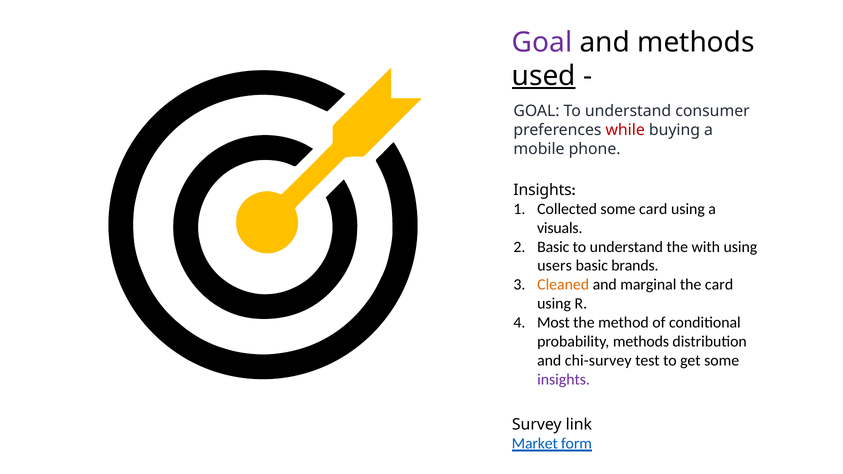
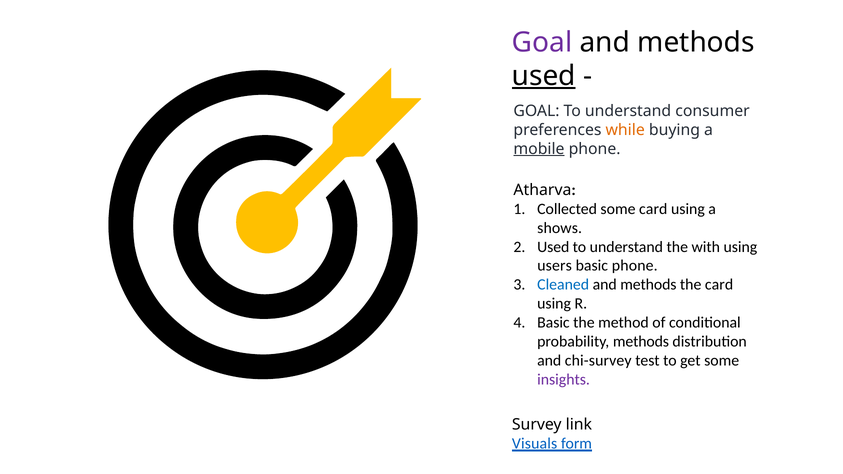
while colour: red -> orange
mobile underline: none -> present
Insights at (543, 190): Insights -> Atharva
visuals: visuals -> shows
Basic at (553, 247): Basic -> Used
basic brands: brands -> phone
Cleaned colour: orange -> blue
marginal at (648, 285): marginal -> methods
Most at (553, 323): Most -> Basic
Market: Market -> Visuals
